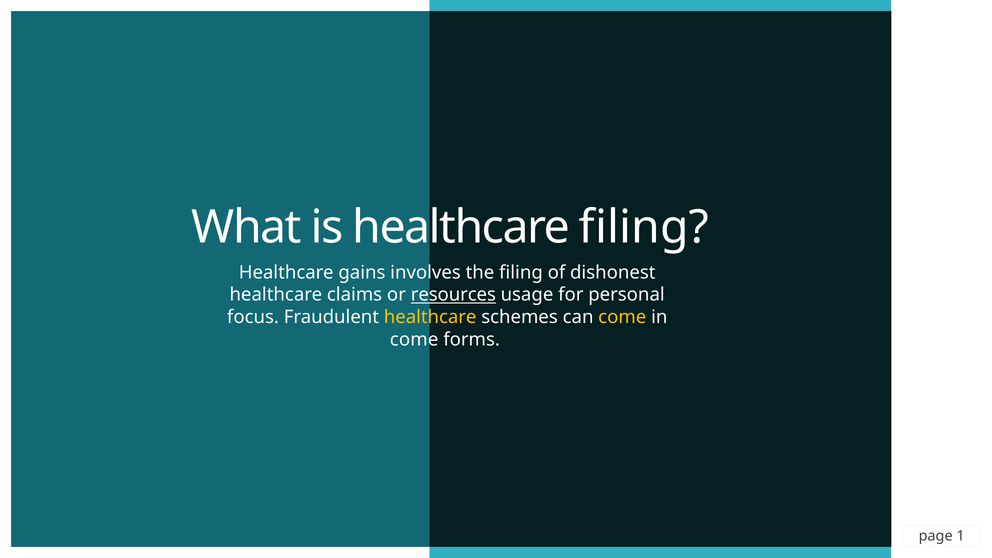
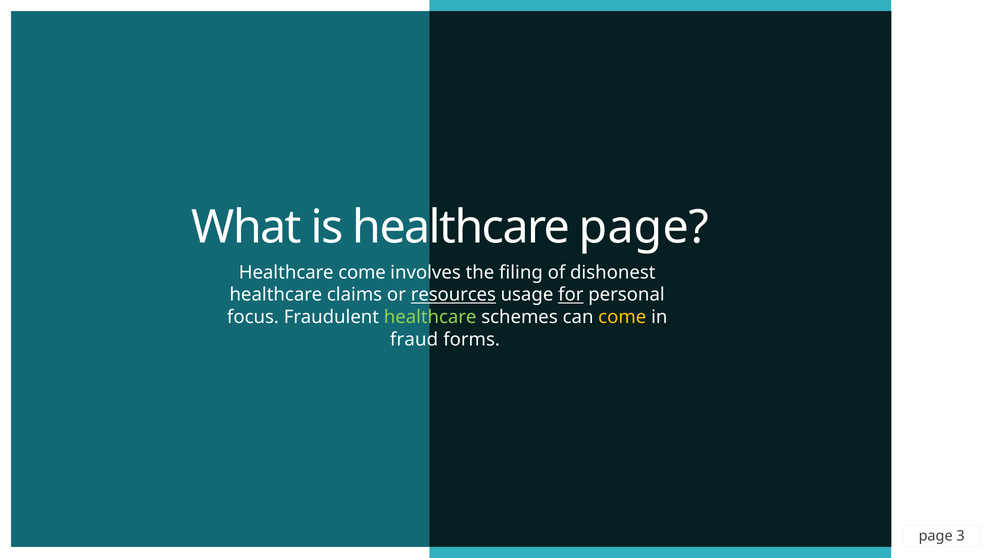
healthcare filing: filing -> page
Healthcare gains: gains -> come
for underline: none -> present
healthcare at (430, 317) colour: yellow -> light green
come at (414, 339): come -> fraud
1: 1 -> 3
